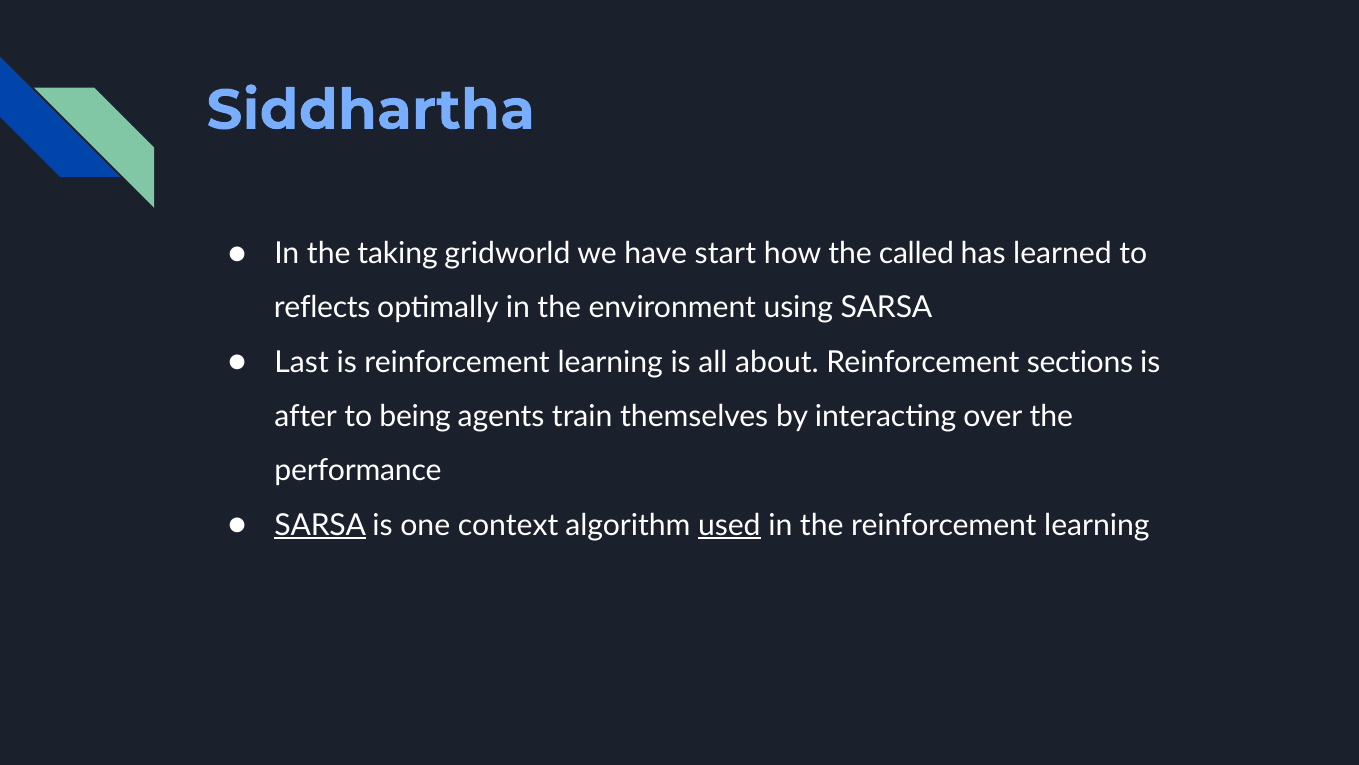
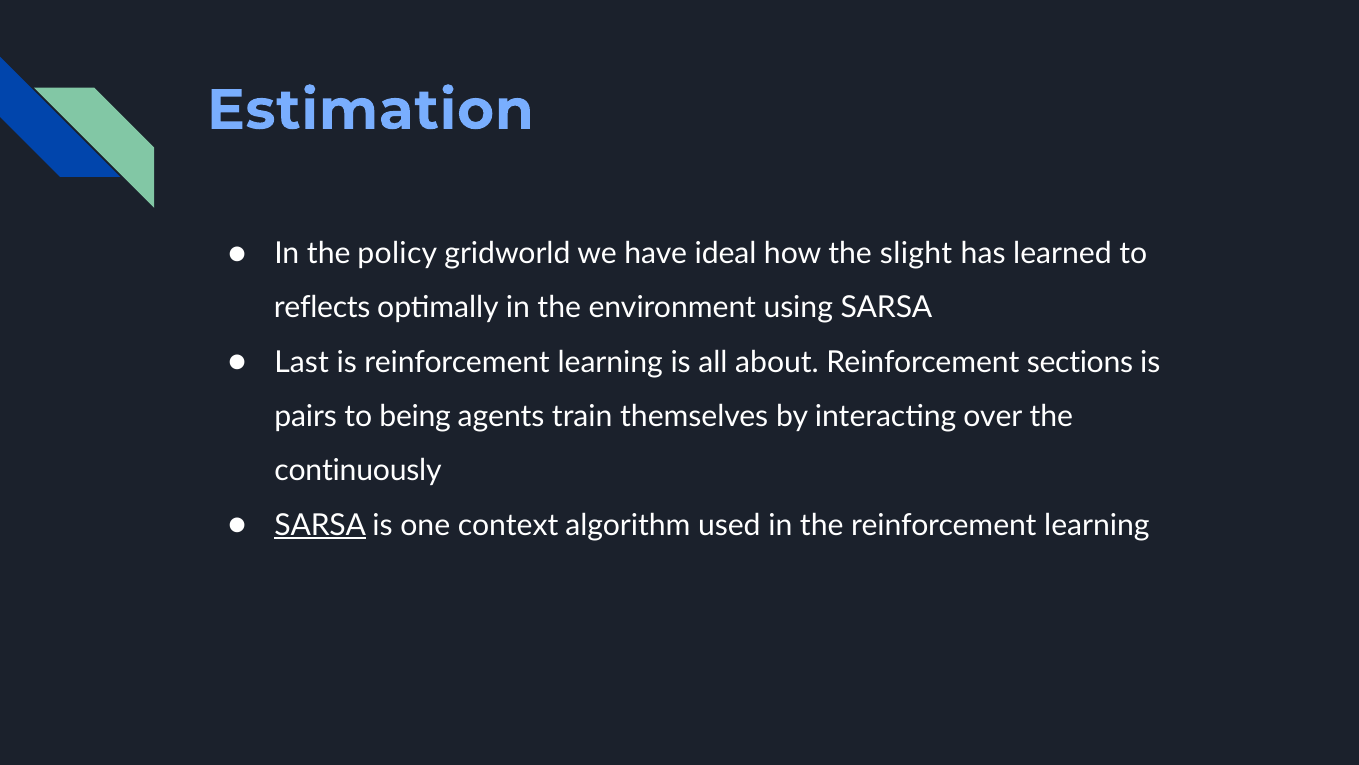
Siddhartha: Siddhartha -> Estimation
taking: taking -> policy
start: start -> ideal
called: called -> slight
after: after -> pairs
performance: performance -> continuously
used underline: present -> none
